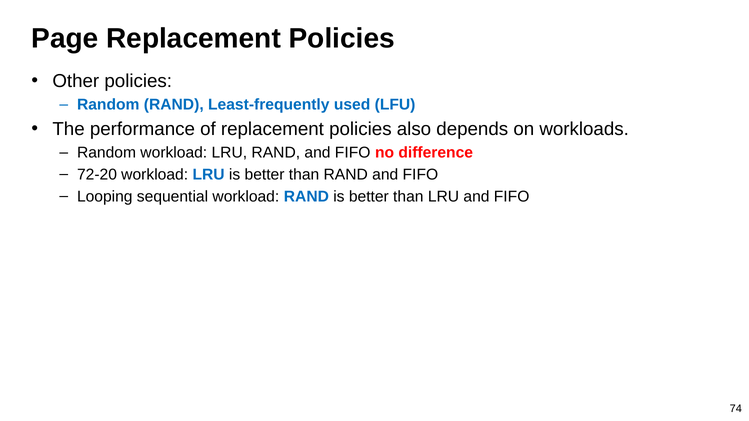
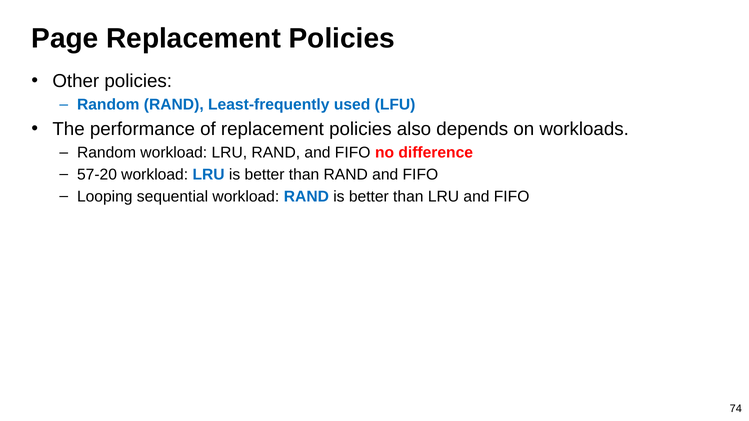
72-20: 72-20 -> 57-20
